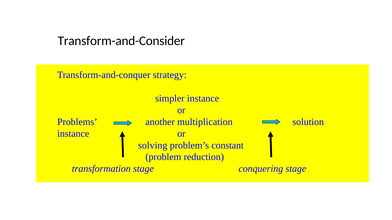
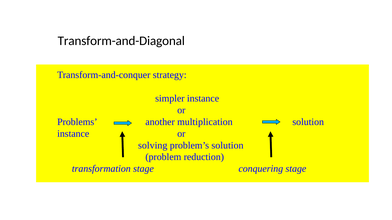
Transform-and-Consider: Transform-and-Consider -> Transform-and-Diagonal
problem’s constant: constant -> solution
